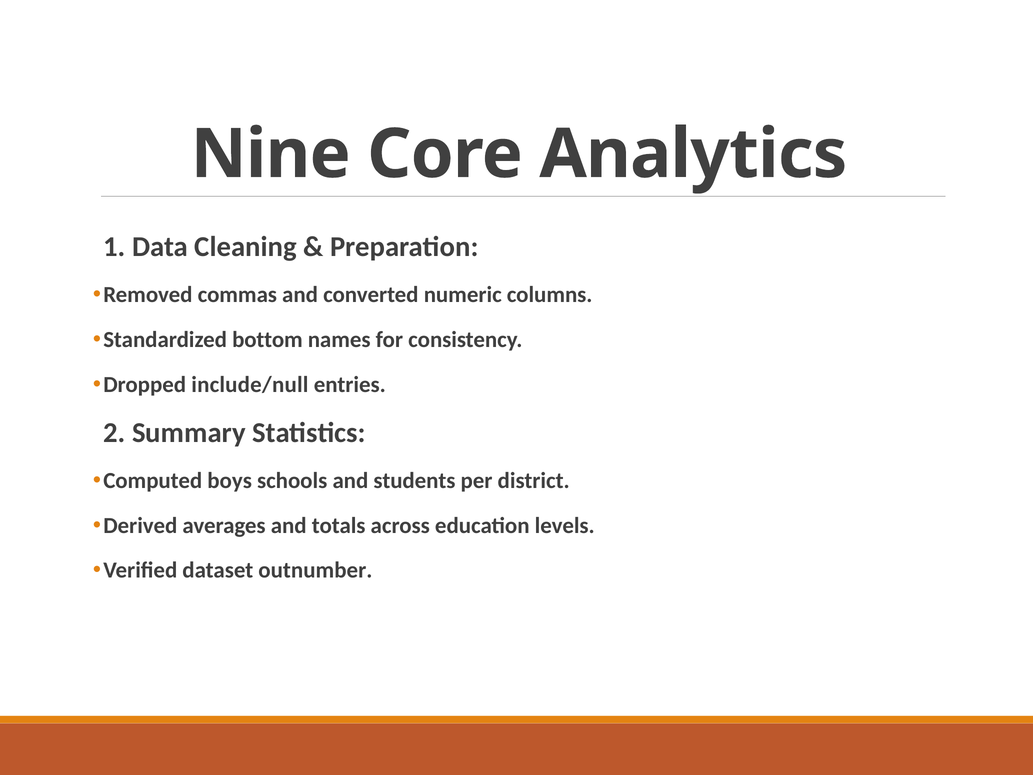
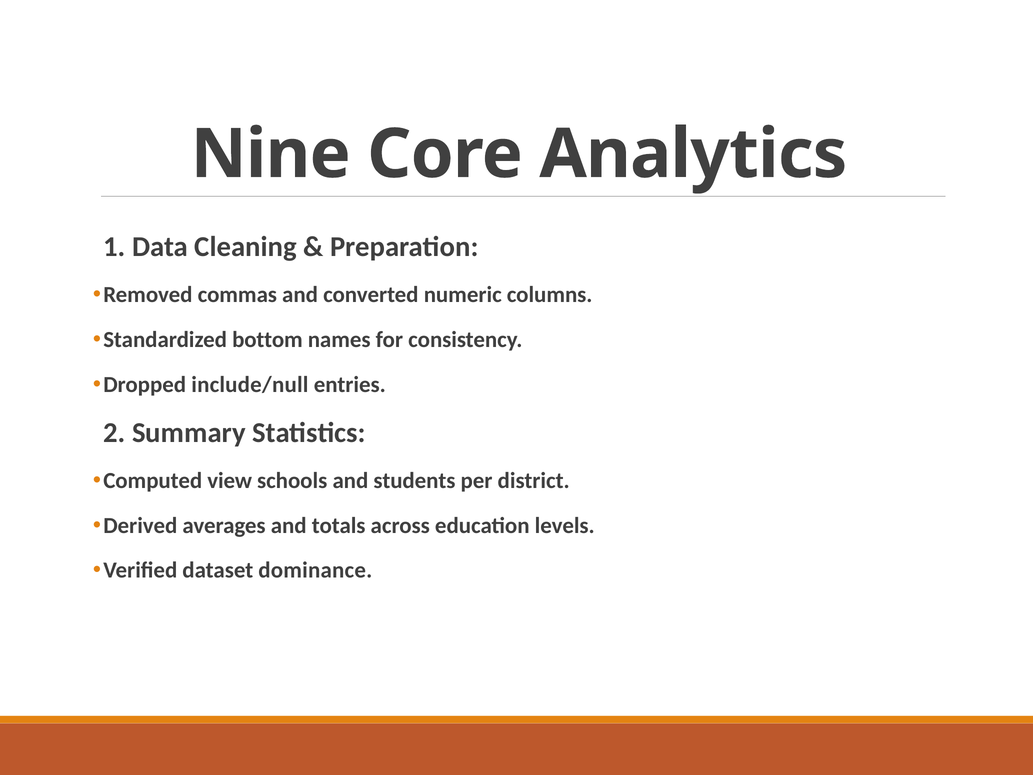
boys: boys -> view
outnumber: outnumber -> dominance
